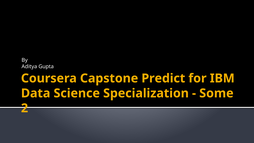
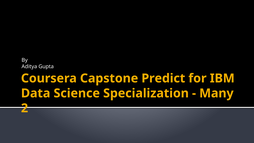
Some: Some -> Many
